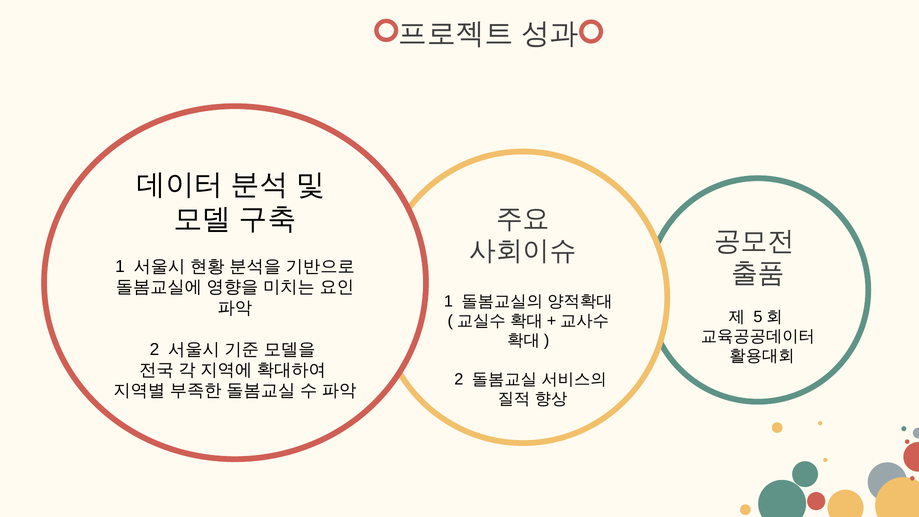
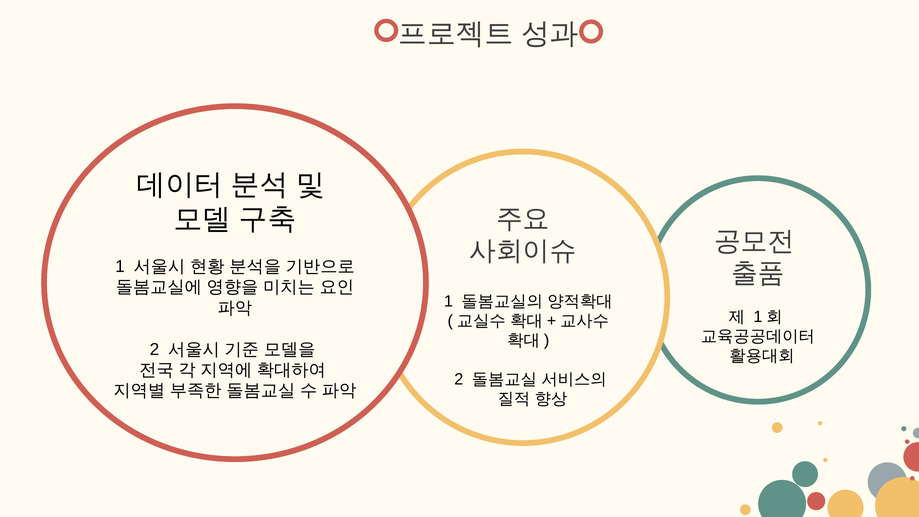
5 at (758, 317): 5 -> 1
